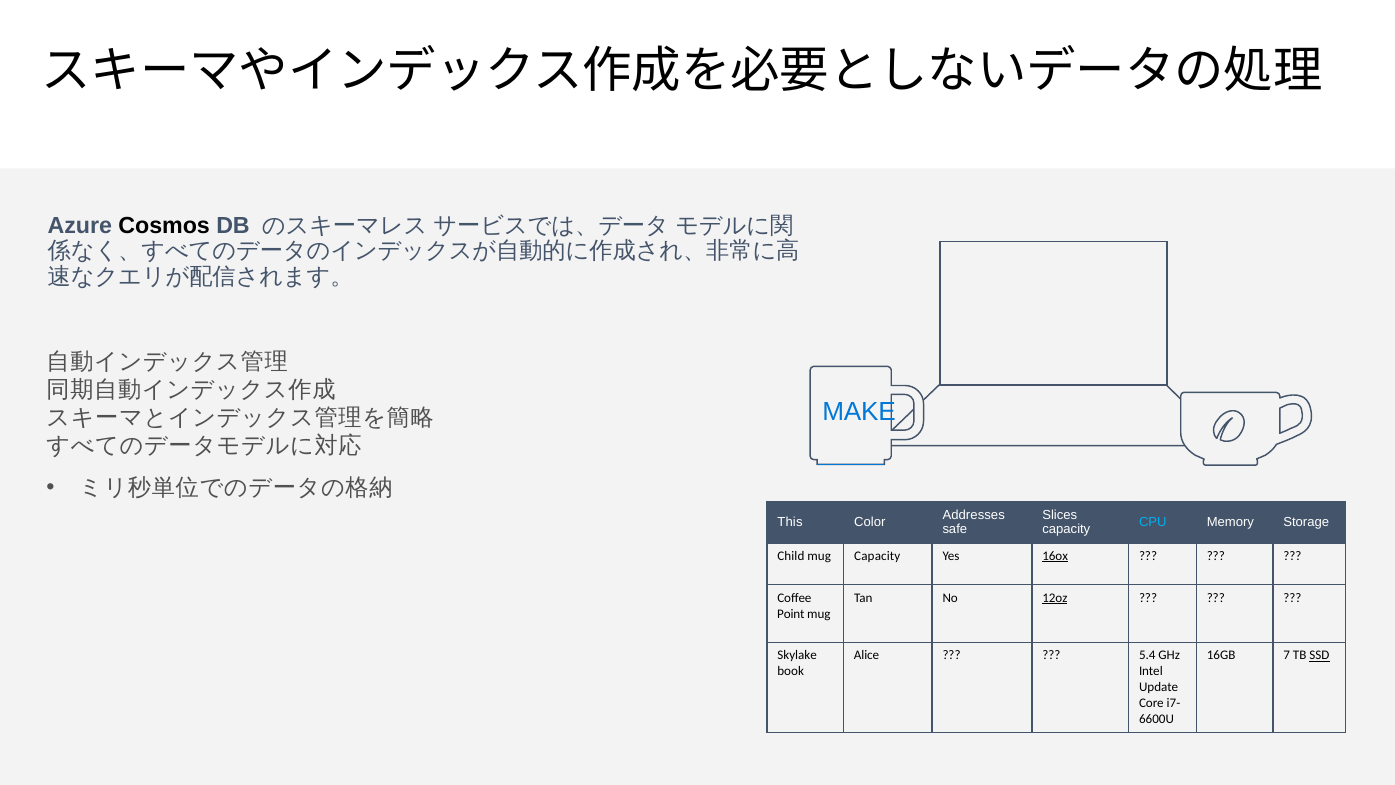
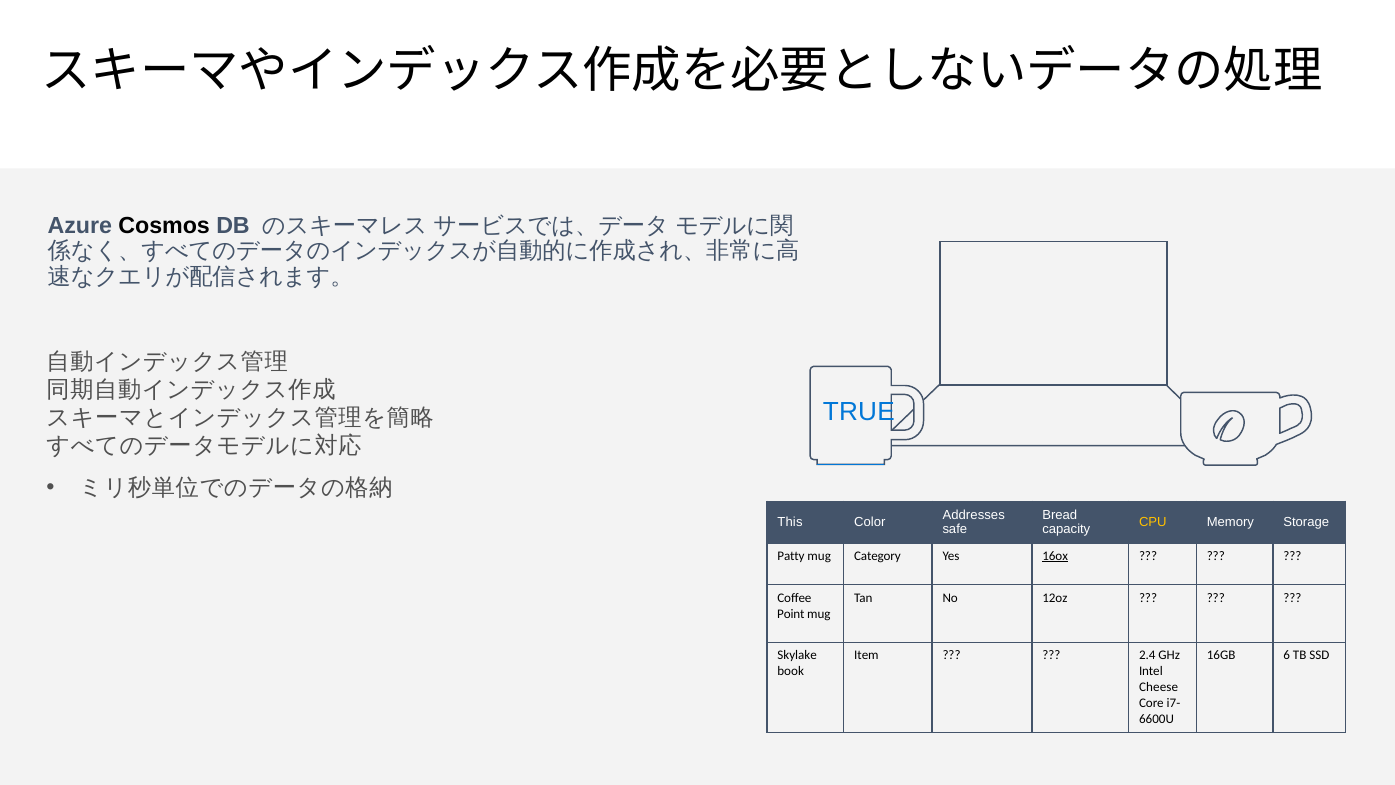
MAKE: MAKE -> TRUE
Slices: Slices -> Bread
CPU colour: light blue -> yellow
Child: Child -> Patty
mug Capacity: Capacity -> Category
12oz underline: present -> none
Alice: Alice -> Item
5.4: 5.4 -> 2.4
7: 7 -> 6
SSD underline: present -> none
Update: Update -> Cheese
